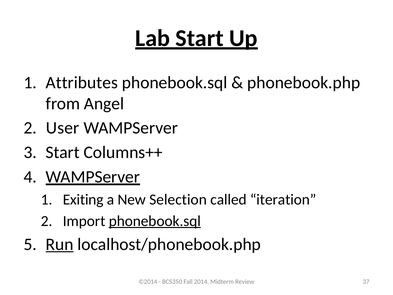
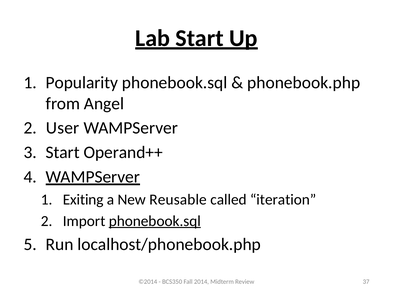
Attributes: Attributes -> Popularity
Columns++: Columns++ -> Operand++
Selection: Selection -> Reusable
Run underline: present -> none
